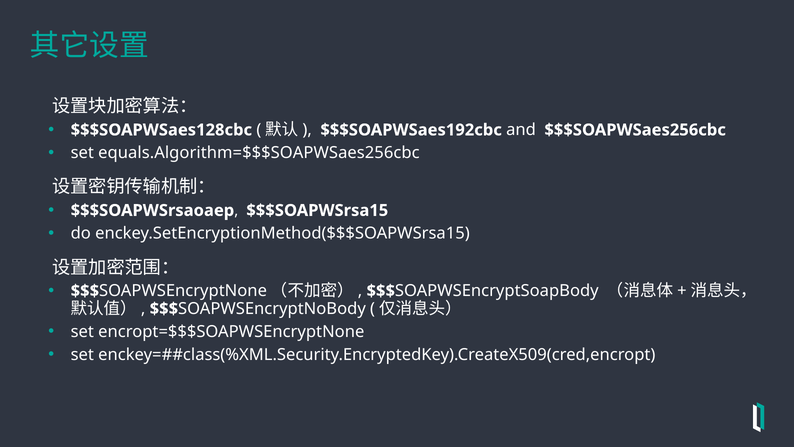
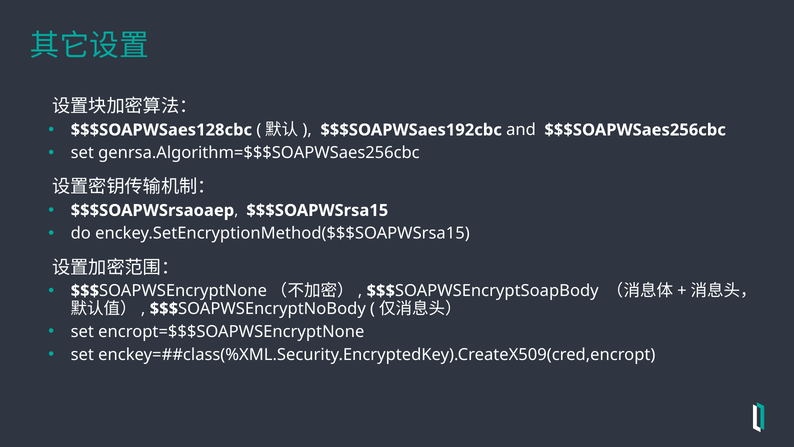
equals.Algorithm=$$$SOAPWSaes256cbc: equals.Algorithm=$$$SOAPWSaes256cbc -> genrsa.Algorithm=$$$SOAPWSaes256cbc
